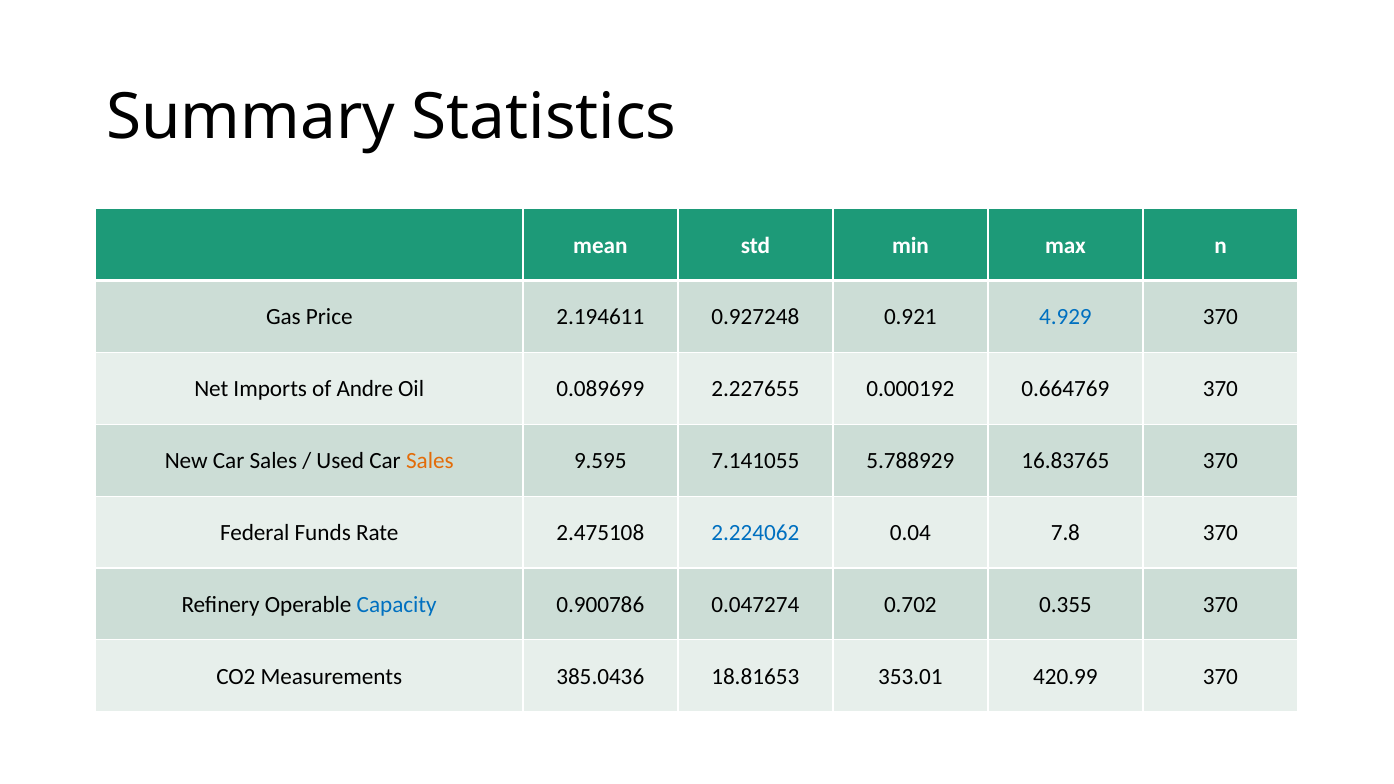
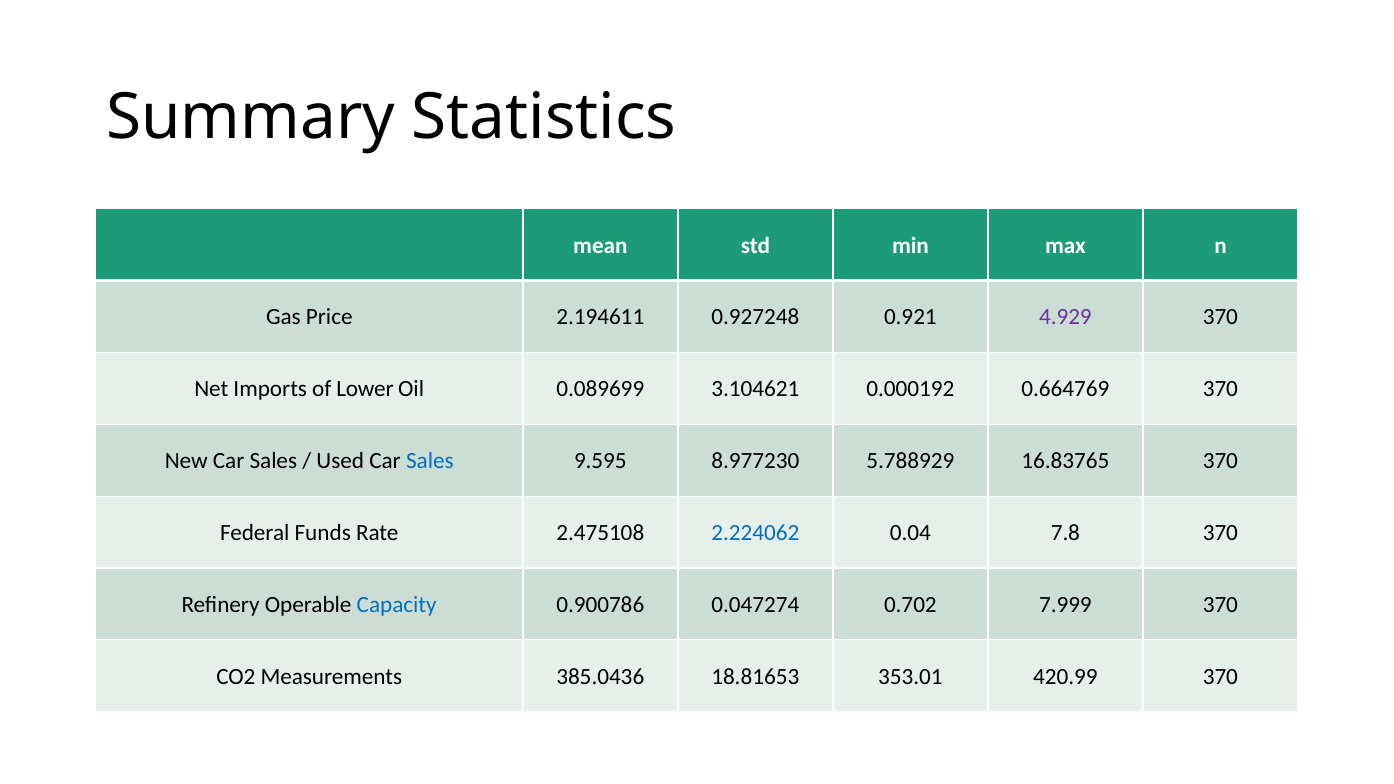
4.929 colour: blue -> purple
Andre: Andre -> Lower
2.227655: 2.227655 -> 3.104621
Sales at (430, 461) colour: orange -> blue
7.141055: 7.141055 -> 8.977230
0.355: 0.355 -> 7.999
